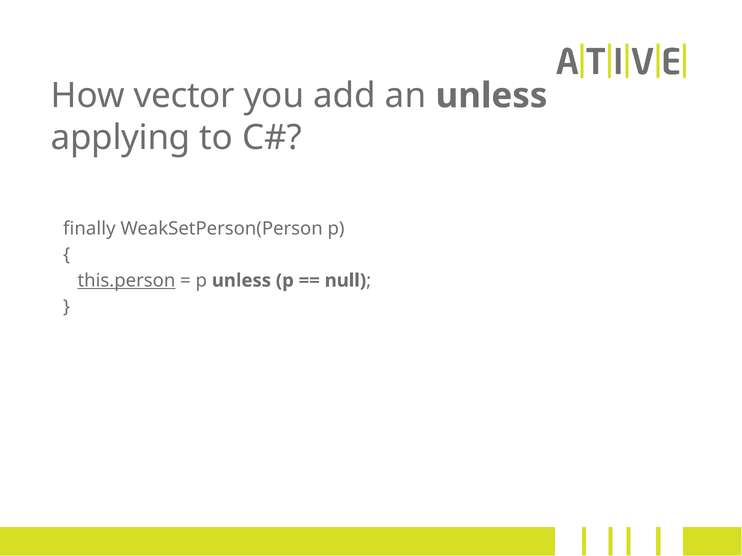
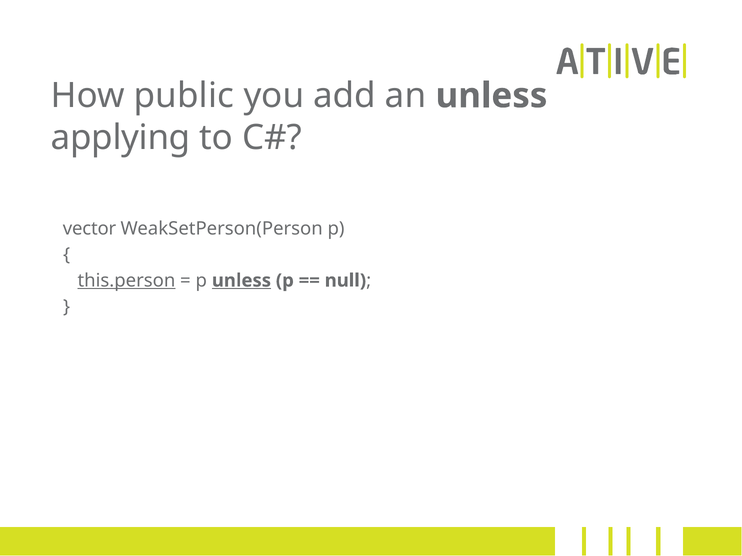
vector: vector -> public
finally: finally -> vector
unless at (241, 281) underline: none -> present
